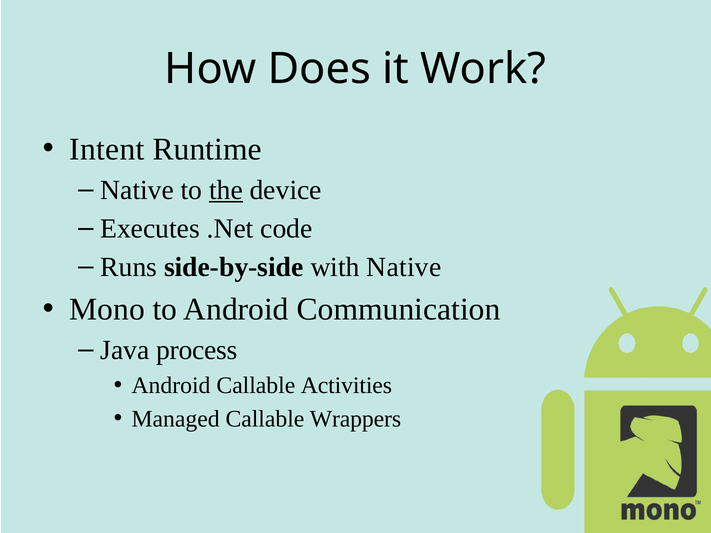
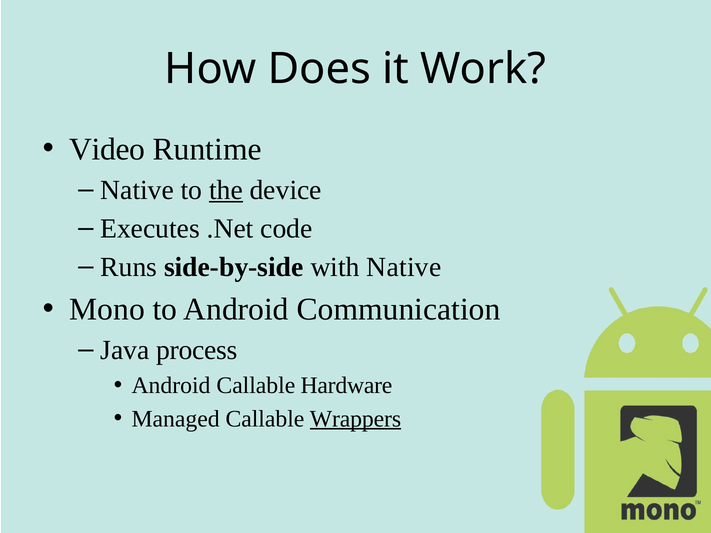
Intent: Intent -> Video
Activities: Activities -> Hardware
Wrappers underline: none -> present
